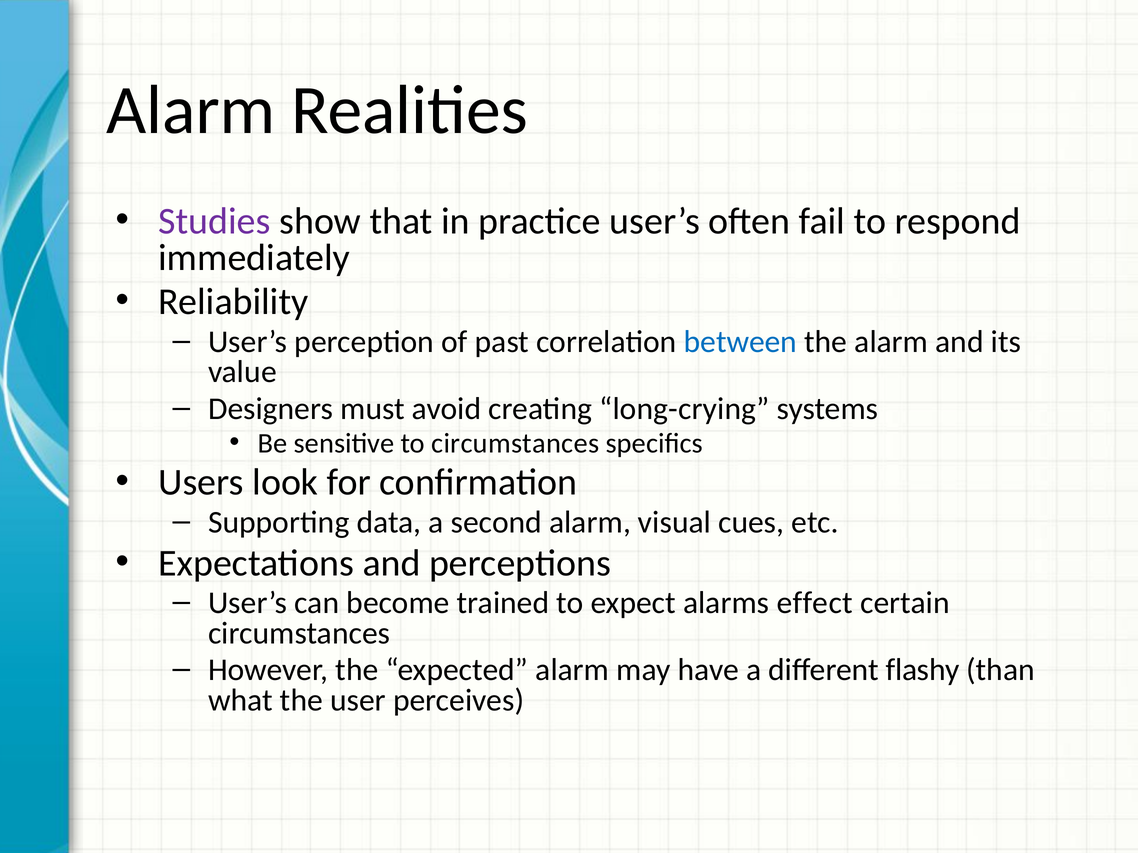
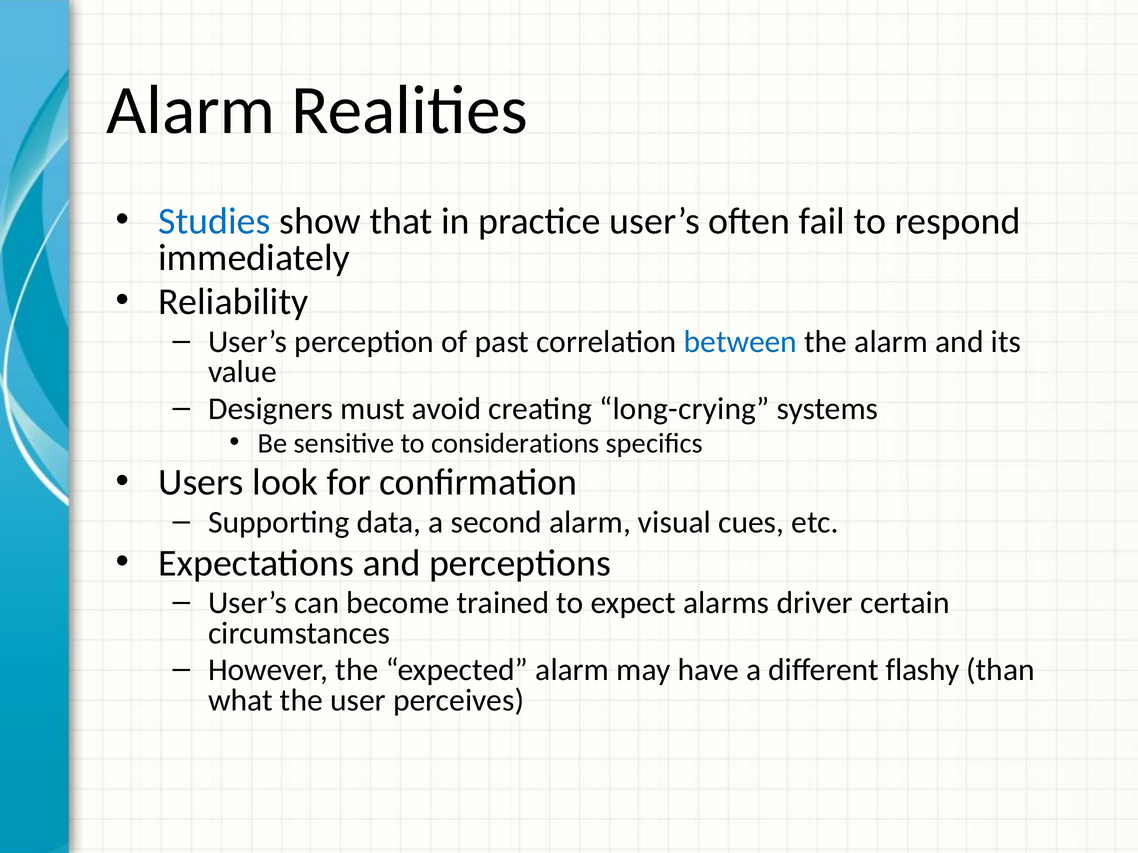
Studies colour: purple -> blue
to circumstances: circumstances -> considerations
effect: effect -> driver
